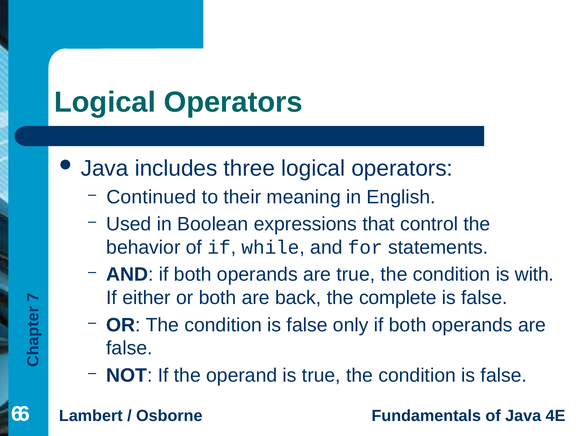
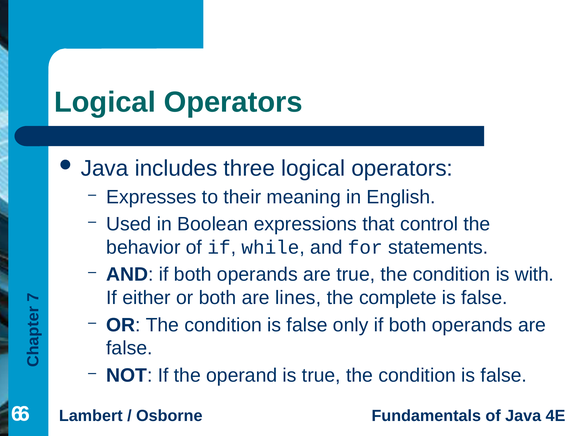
Continued: Continued -> Expresses
back: back -> lines
